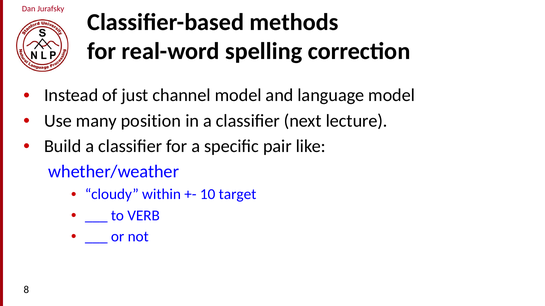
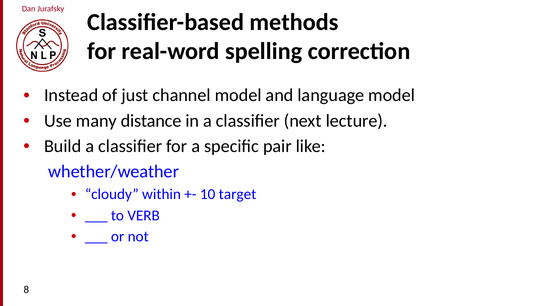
position: position -> distance
